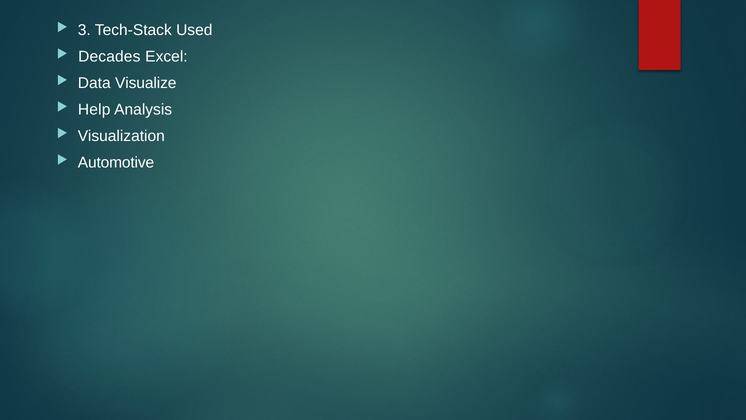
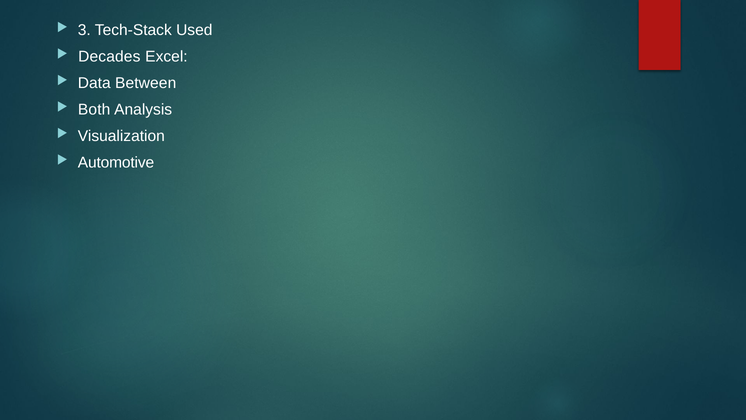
Visualize: Visualize -> Between
Help: Help -> Both
